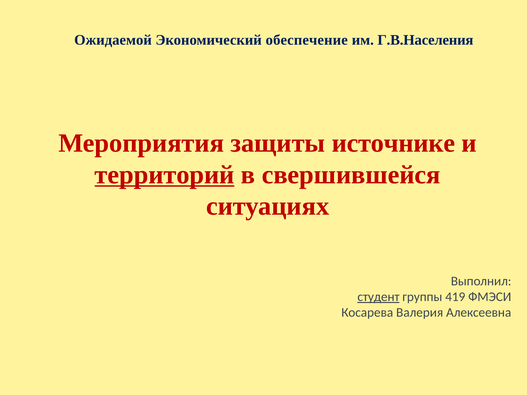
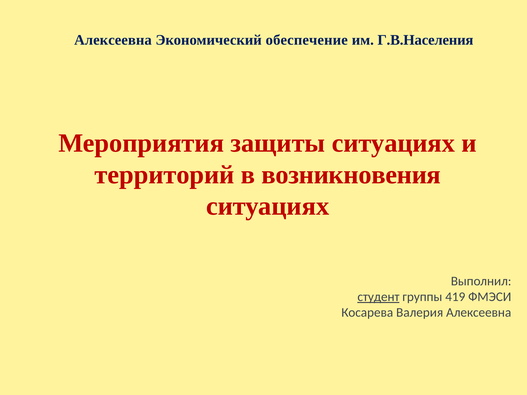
Ожидаемой at (113, 40): Ожидаемой -> Алексеевна
защиты источнике: источнике -> ситуациях
территорий underline: present -> none
свершившейся: свершившейся -> возникновения
